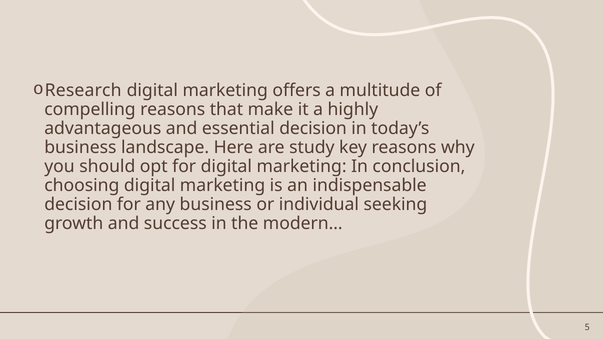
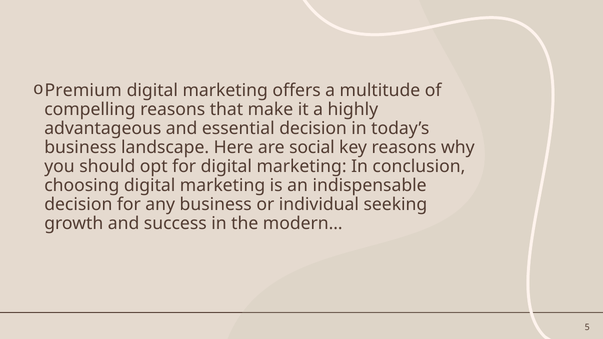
Research: Research -> Premium
study: study -> social
